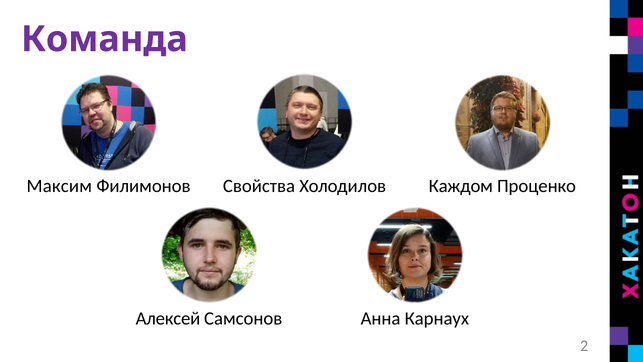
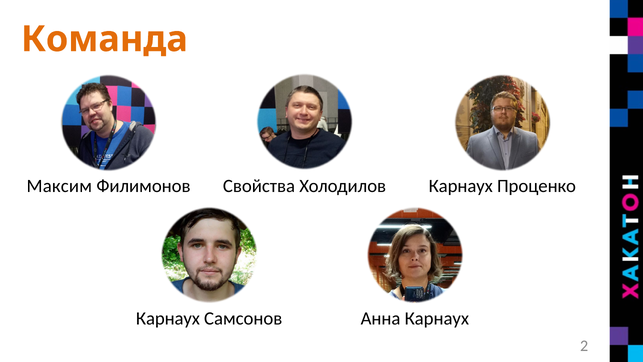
Команда colour: purple -> orange
Каждом at (461, 186): Каждом -> Карнаух
Алексей at (168, 318): Алексей -> Карнаух
